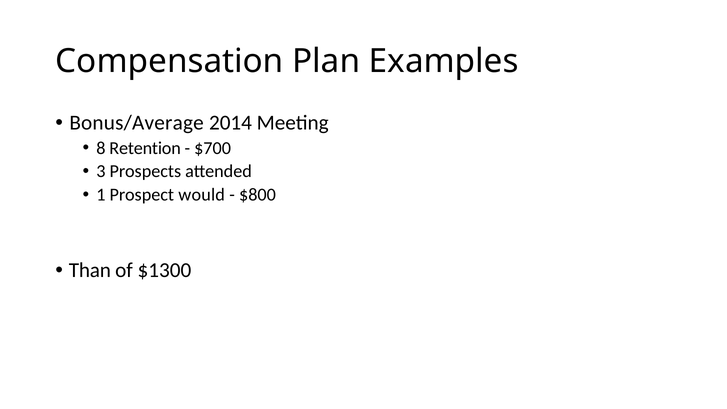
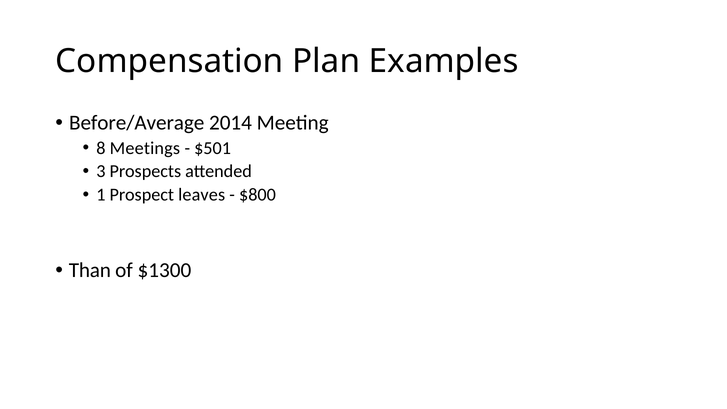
Bonus/Average: Bonus/Average -> Before/Average
Retention: Retention -> Meetings
$700: $700 -> $501
would: would -> leaves
